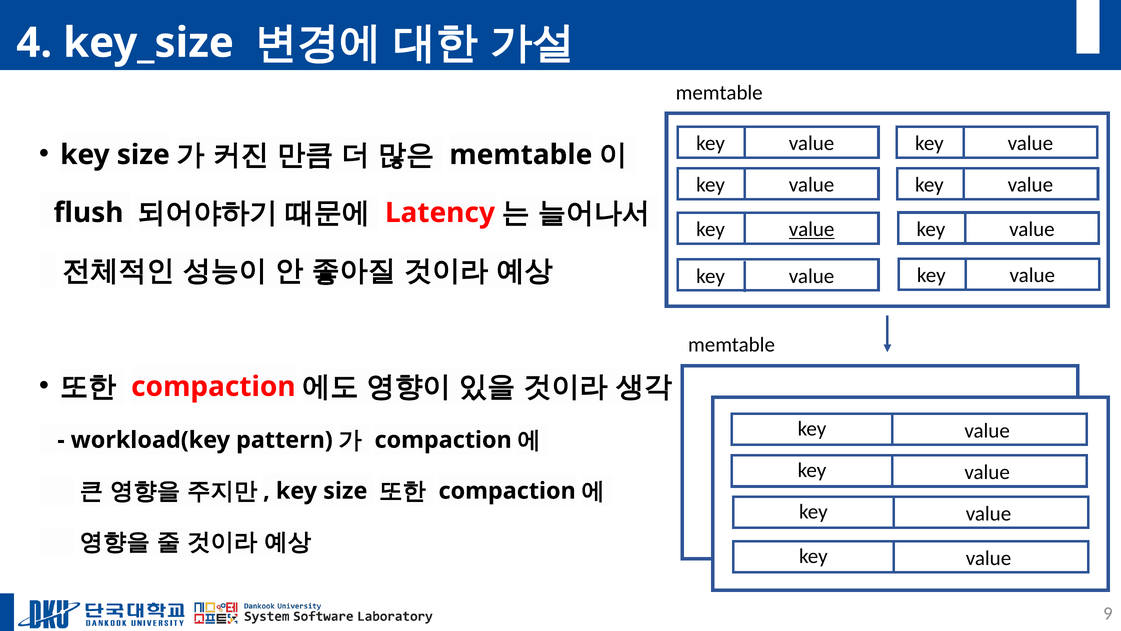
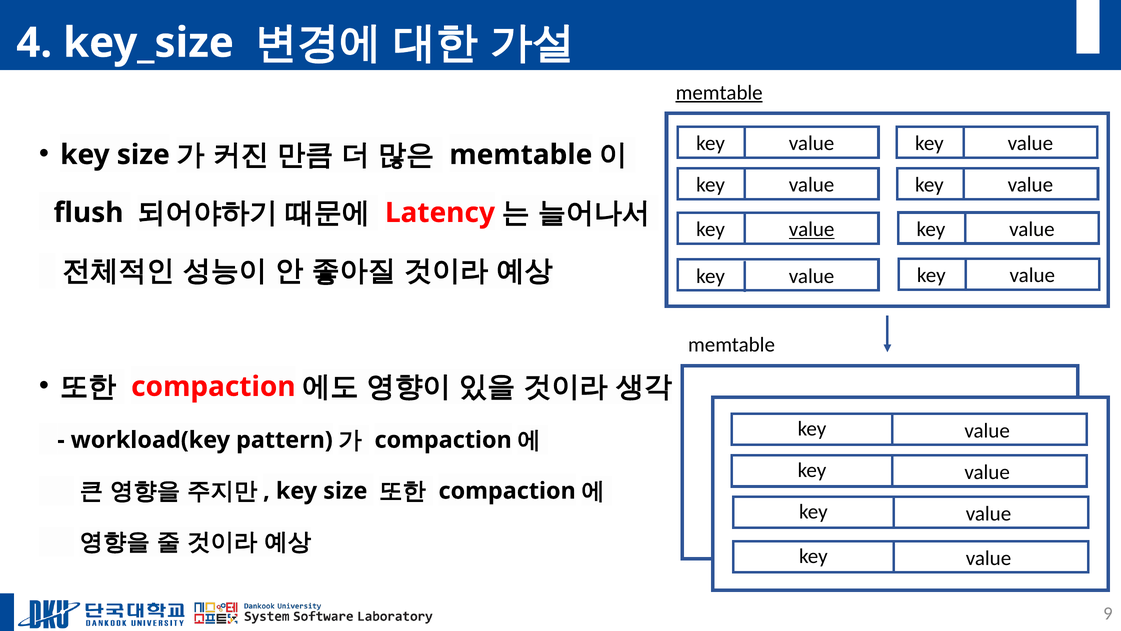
memtable at (719, 93) underline: none -> present
